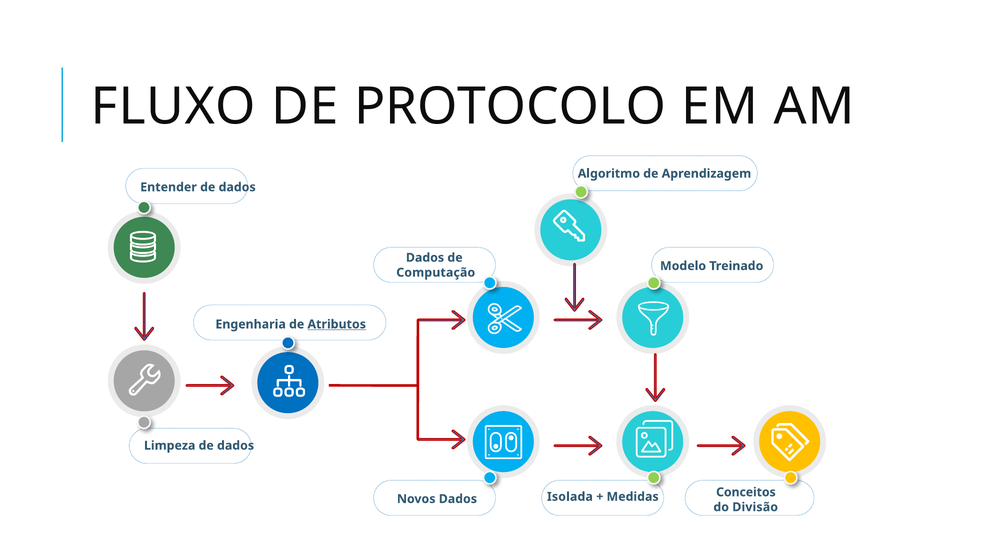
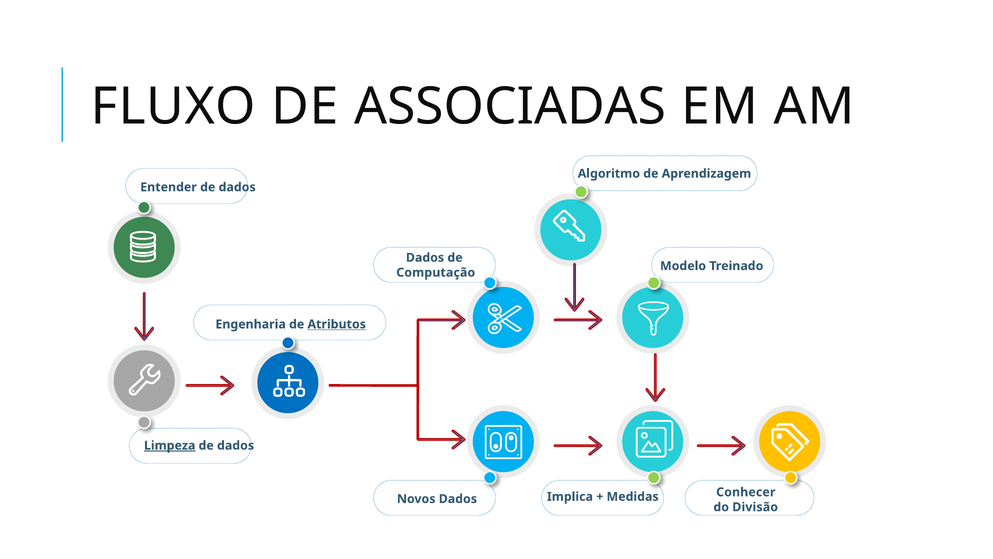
PROTOCOLO: PROTOCOLO -> ASSOCIADAS
Limpeza underline: none -> present
Conceitos: Conceitos -> Conhecer
Isolada: Isolada -> Implica
